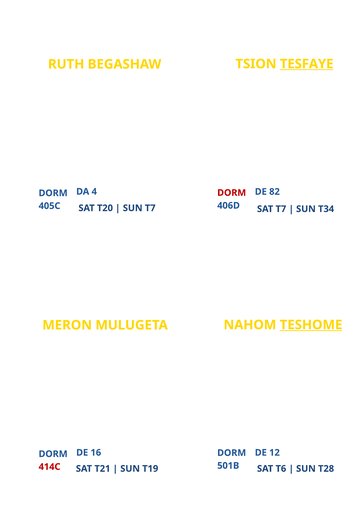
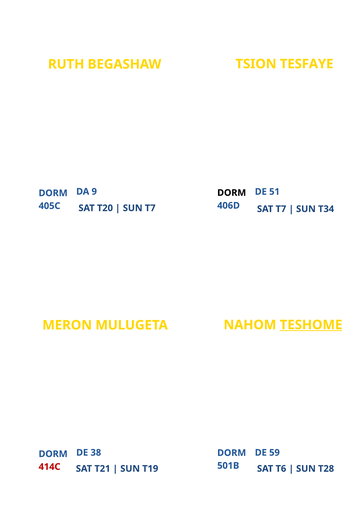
TESFAYE underline: present -> none
4: 4 -> 9
82: 82 -> 51
DORM at (232, 193) colour: red -> black
16: 16 -> 38
12: 12 -> 59
